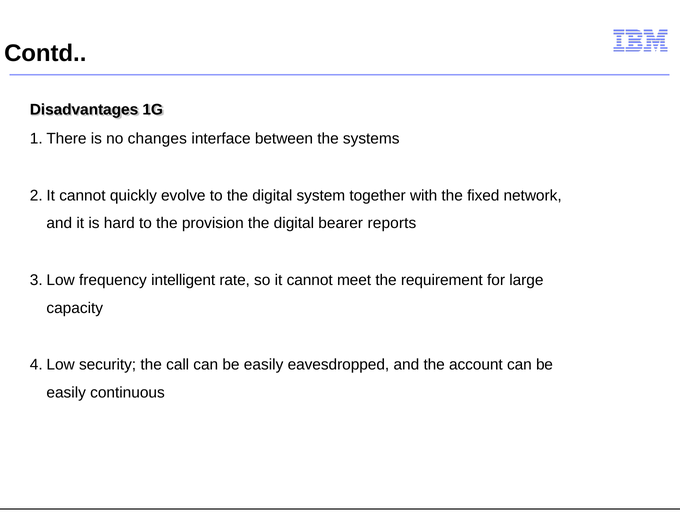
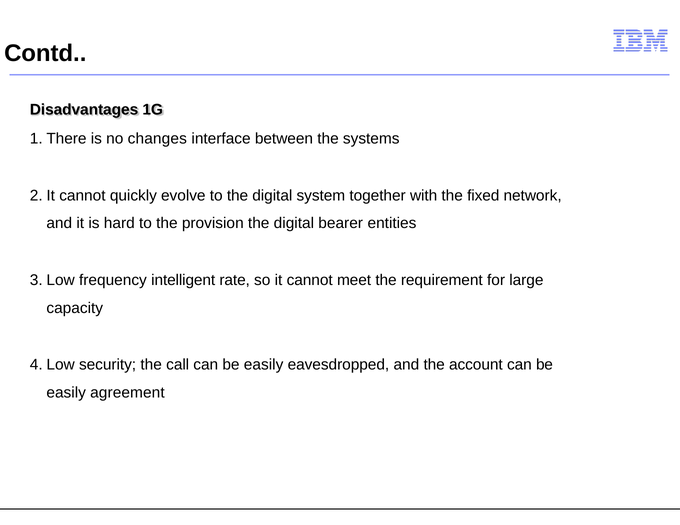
reports: reports -> entities
continuous: continuous -> agreement
